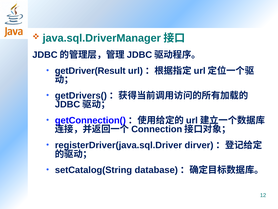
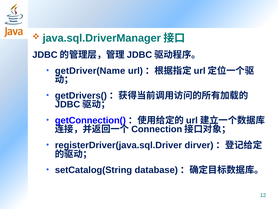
getDriver(Result: getDriver(Result -> getDriver(Name
